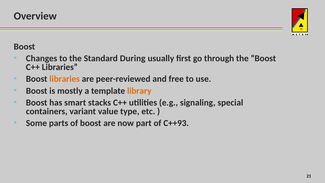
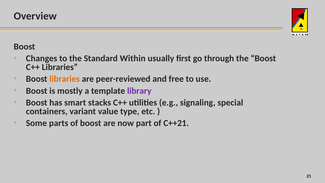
During: During -> Within
library colour: orange -> purple
C++93: C++93 -> C++21
